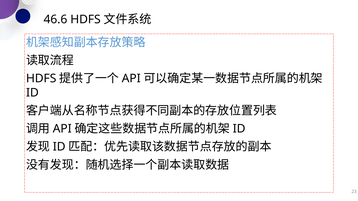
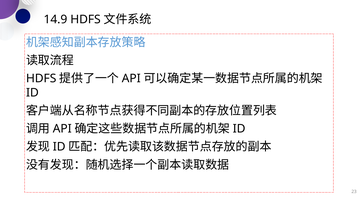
46.6: 46.6 -> 14.9
